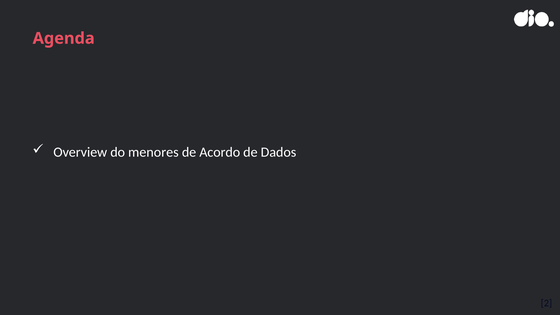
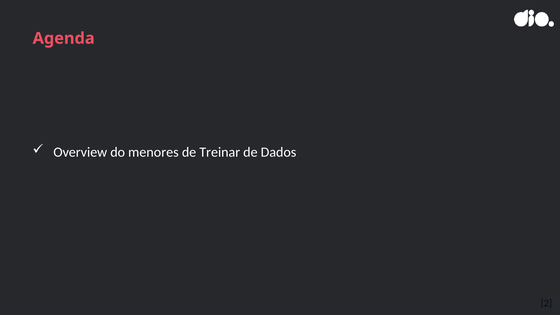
Acordo: Acordo -> Treinar
